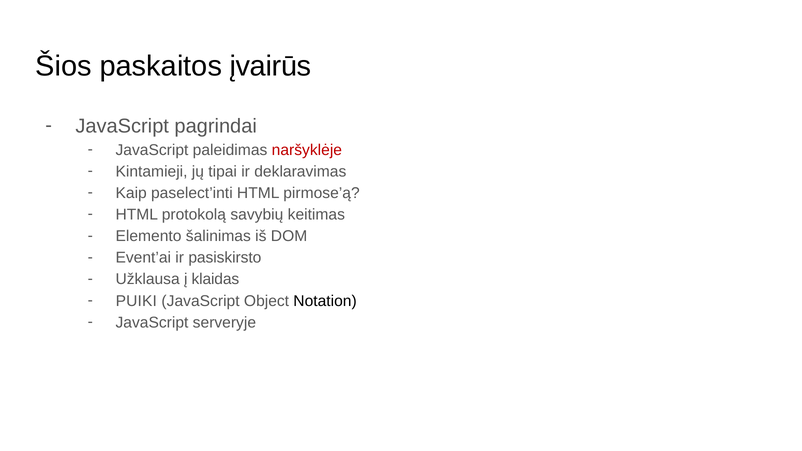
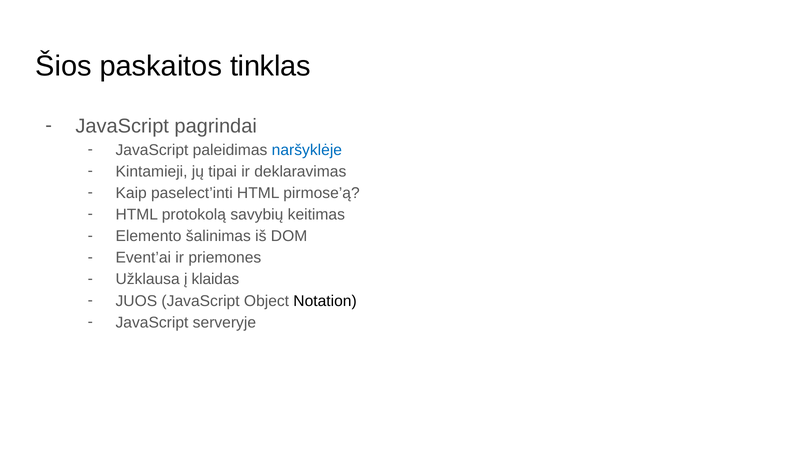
įvairūs: įvairūs -> tinklas
naršyklėje colour: red -> blue
pasiskirsto: pasiskirsto -> priemones
PUIKI: PUIKI -> JUOS
